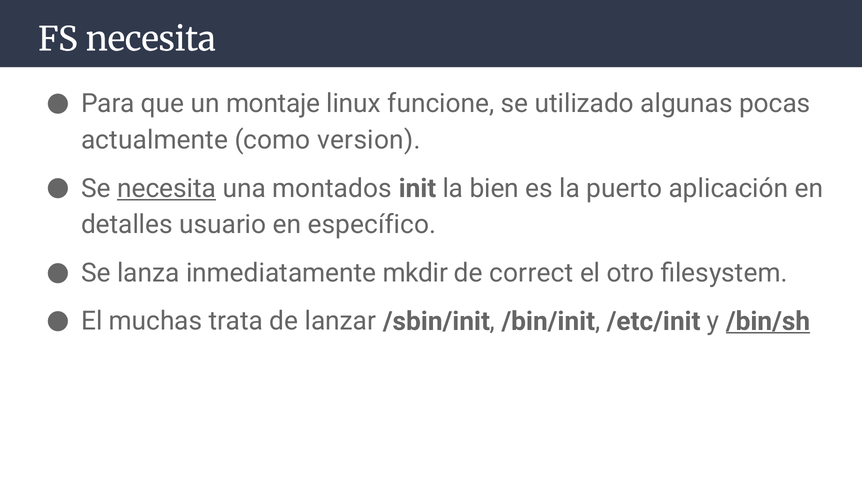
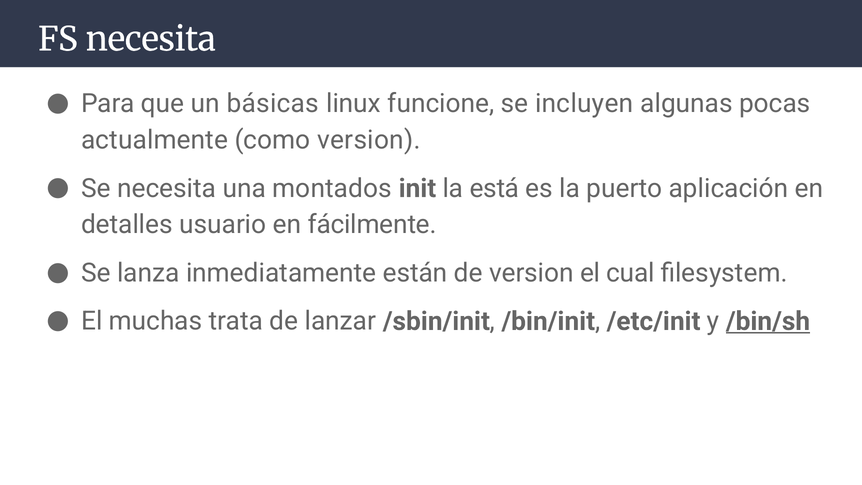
montaje: montaje -> básicas
utilizado: utilizado -> incluyen
necesita at (167, 188) underline: present -> none
bien: bien -> está
específico: específico -> fácilmente
mkdir: mkdir -> están
de correct: correct -> version
otro: otro -> cual
